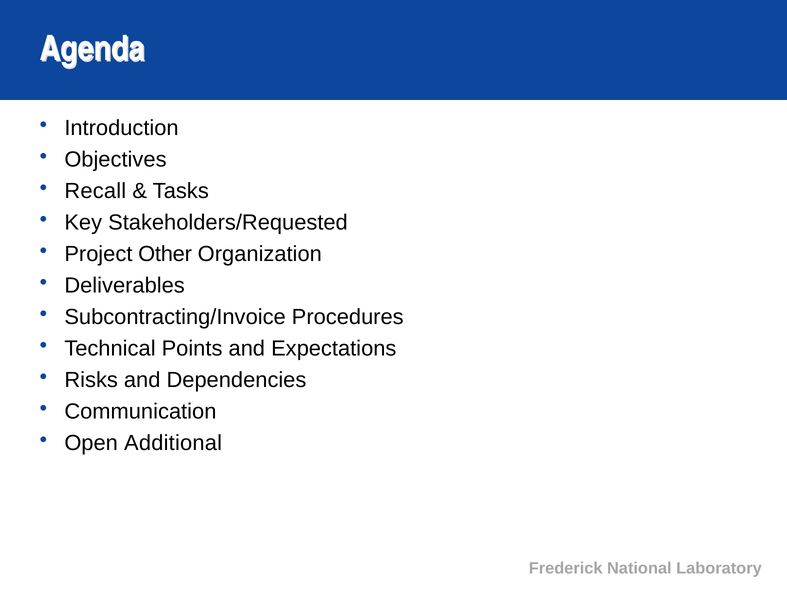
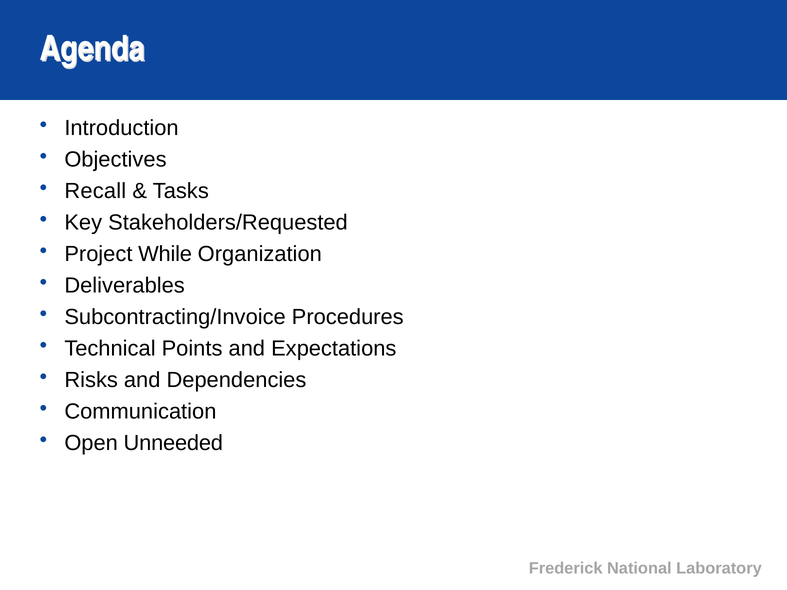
Other: Other -> While
Additional: Additional -> Unneeded
